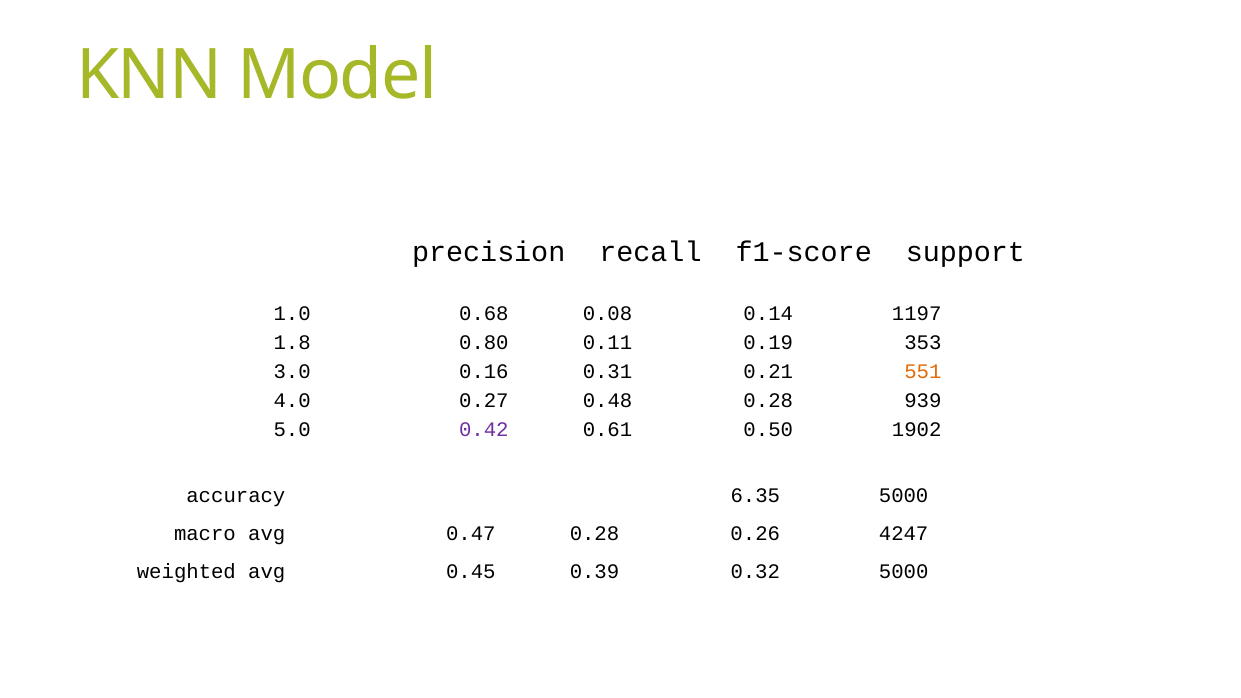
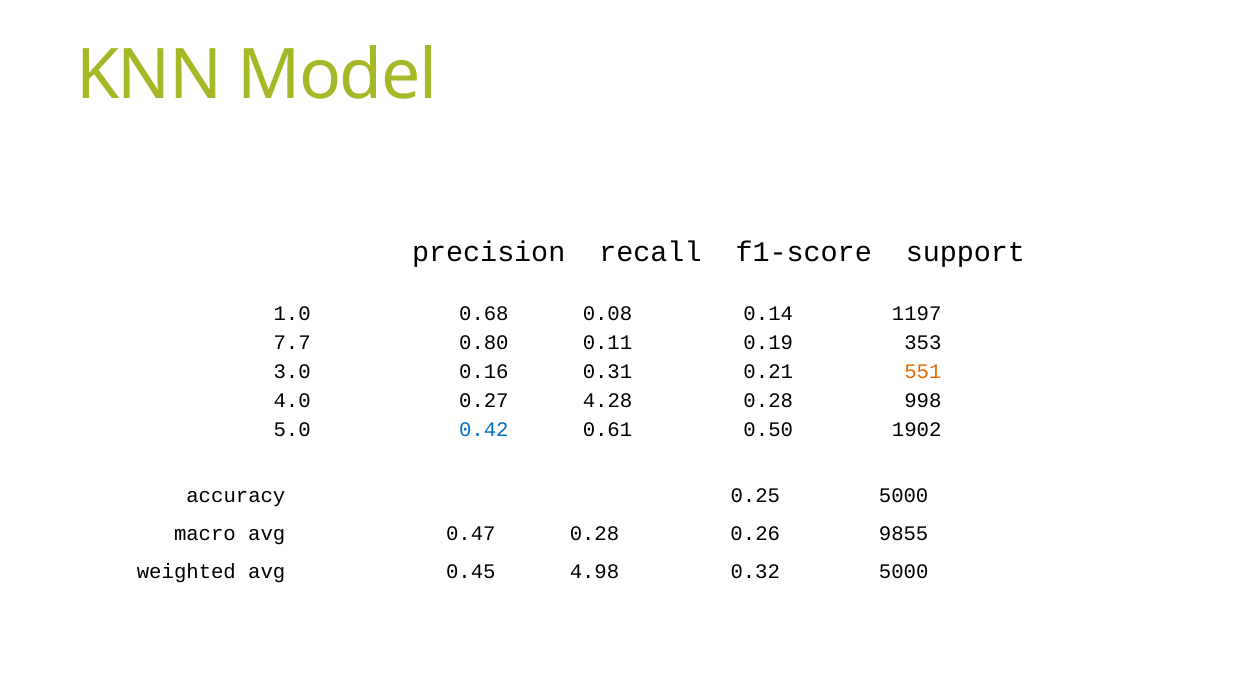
1.8: 1.8 -> 7.7
0.48: 0.48 -> 4.28
939: 939 -> 998
0.42 colour: purple -> blue
6.35: 6.35 -> 0.25
4247: 4247 -> 9855
0.39: 0.39 -> 4.98
